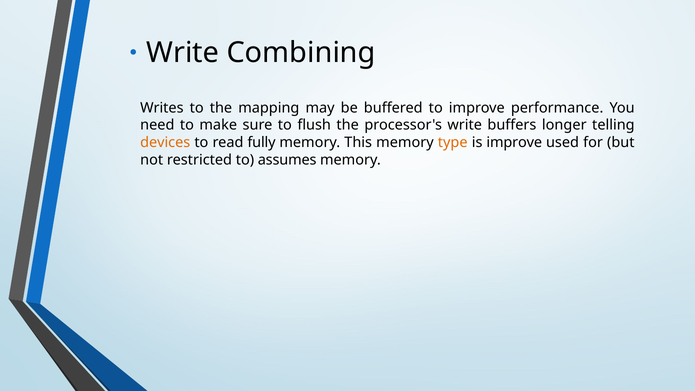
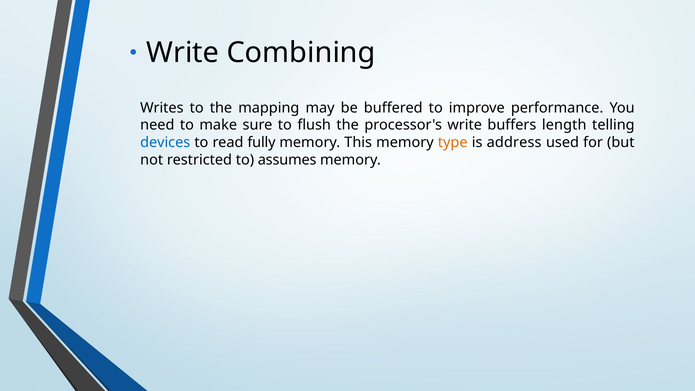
longer: longer -> length
devices colour: orange -> blue
is improve: improve -> address
